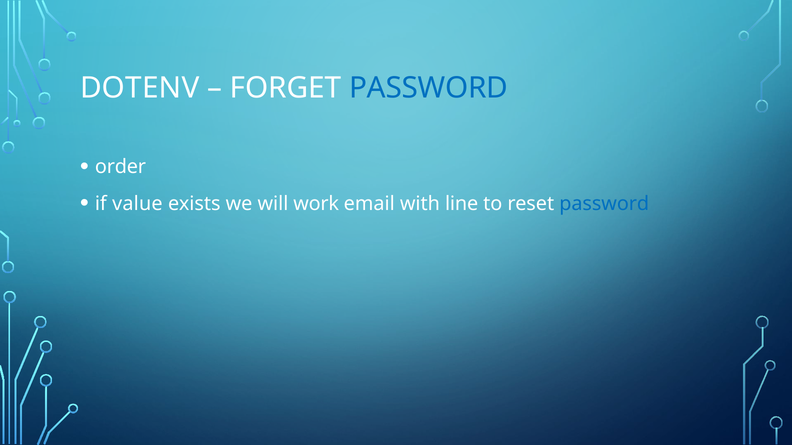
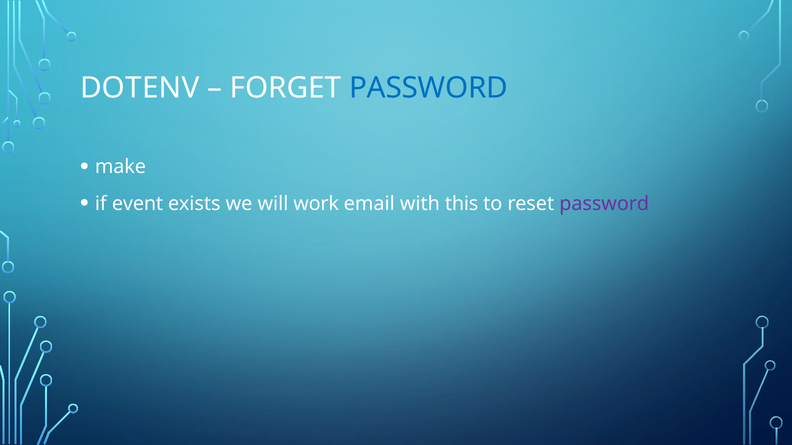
order: order -> make
value: value -> event
line: line -> this
password at (604, 204) colour: blue -> purple
